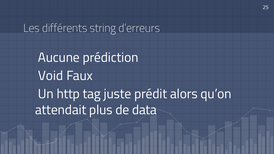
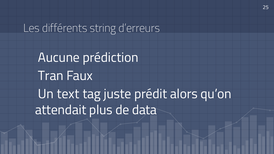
Void: Void -> Tran
http: http -> text
